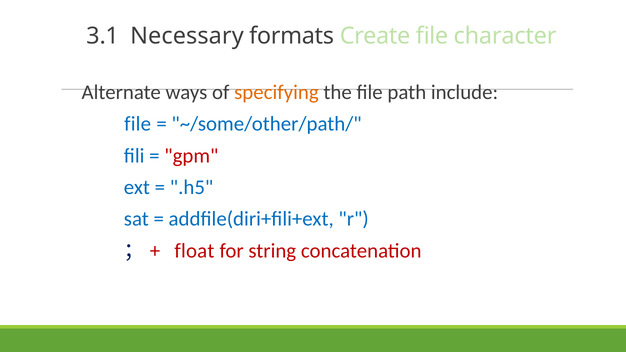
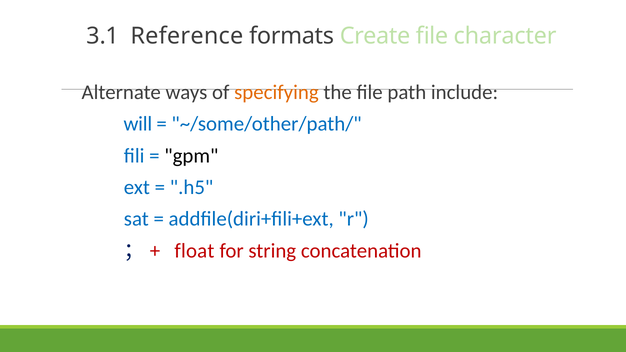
Necessary: Necessary -> Reference
file at (138, 124): file -> will
gpm colour: red -> black
